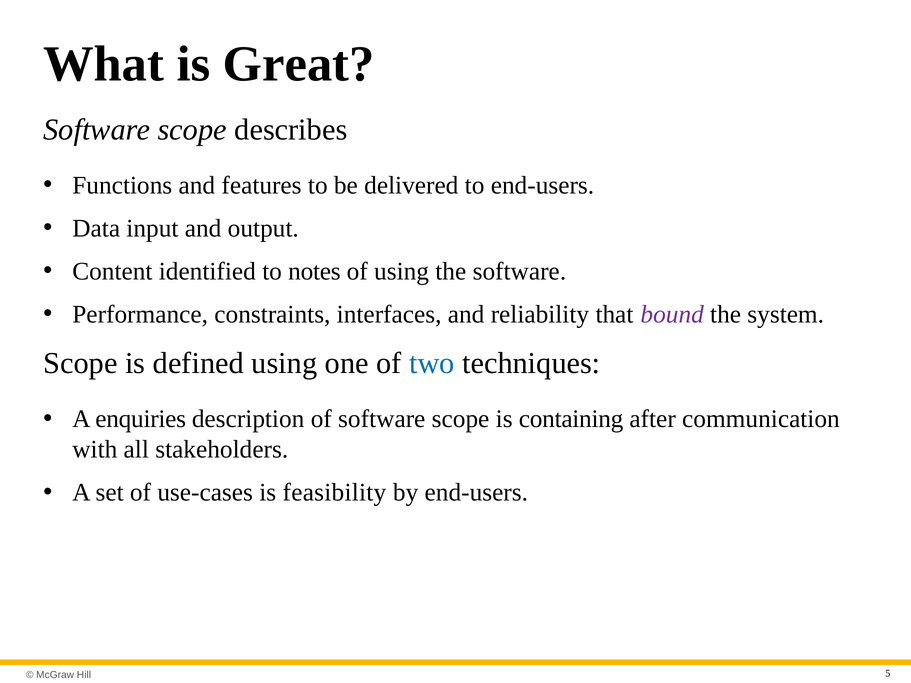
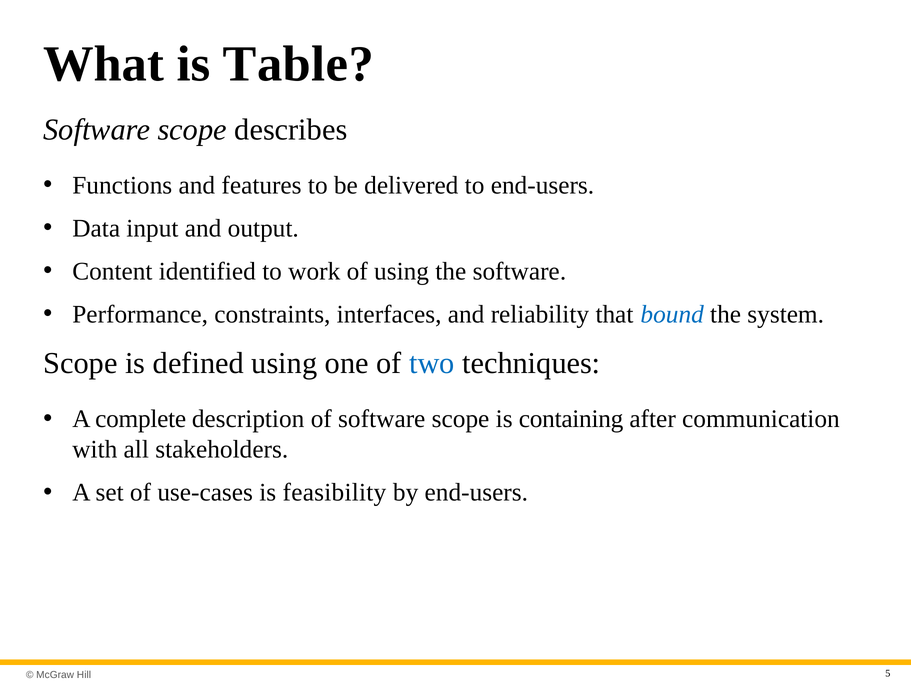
Great: Great -> Table
notes: notes -> work
bound colour: purple -> blue
enquiries: enquiries -> complete
